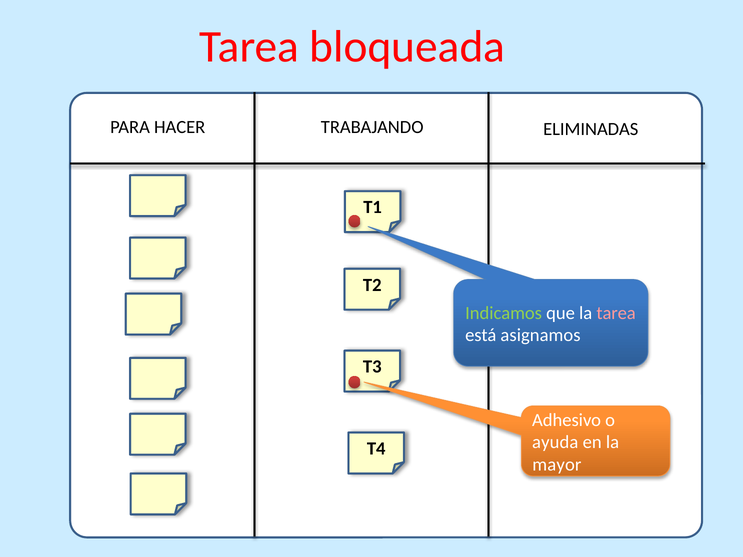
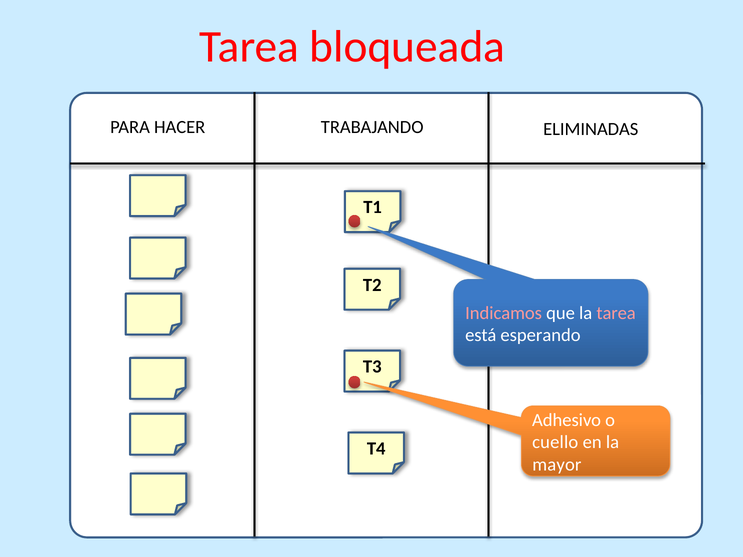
Indicamos colour: light green -> pink
asignamos: asignamos -> esperando
ayuda: ayuda -> cuello
